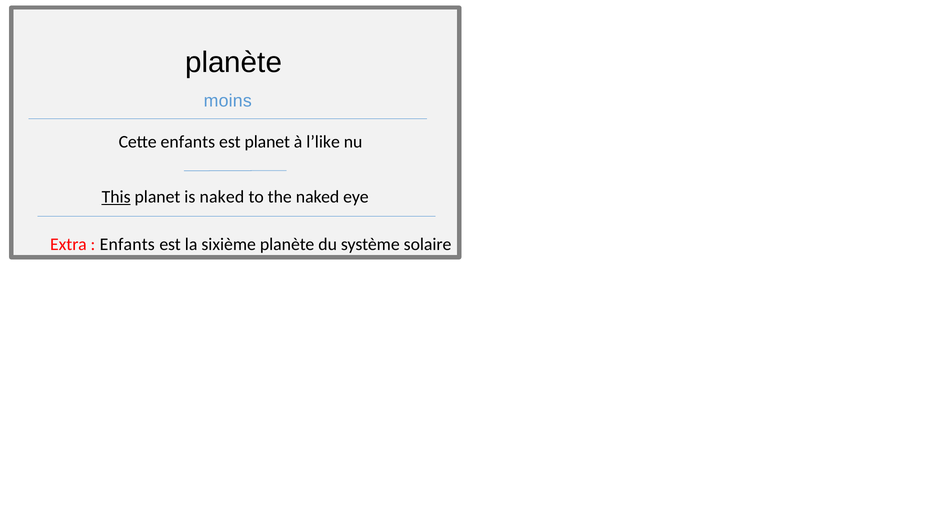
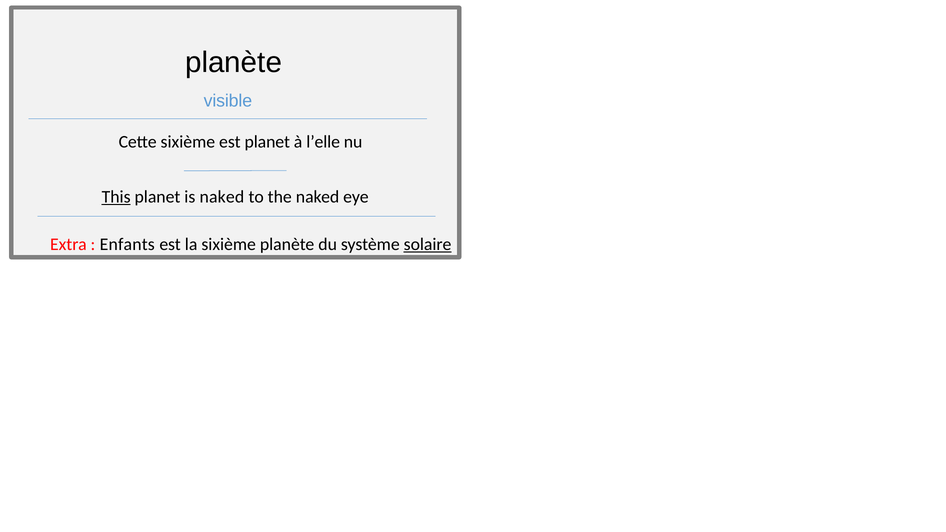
moins: moins -> visible
Cette enfants: enfants -> sixième
l’like: l’like -> l’elle
solaire underline: none -> present
